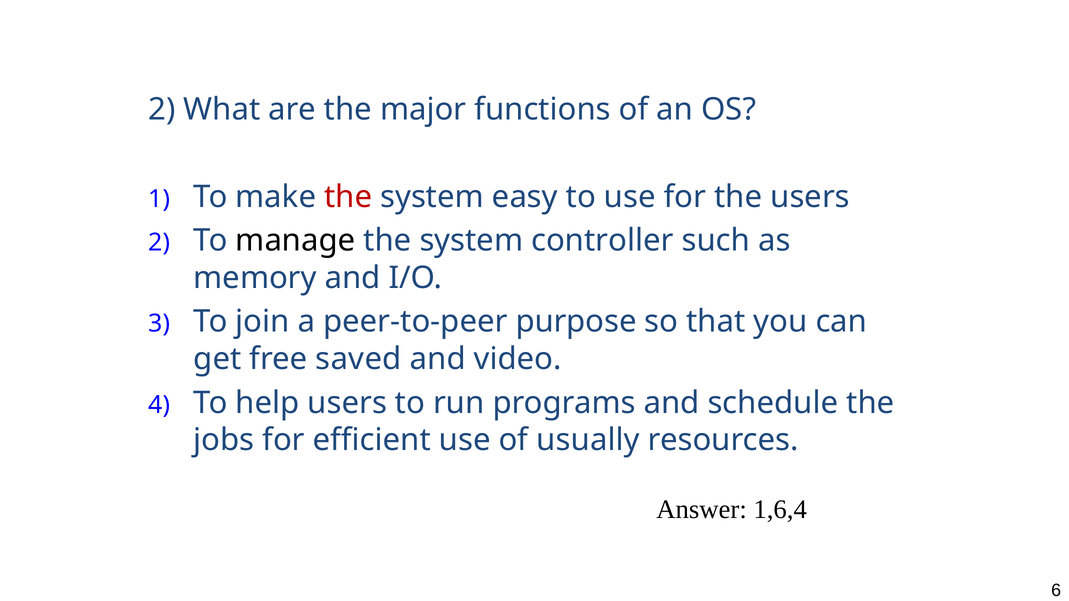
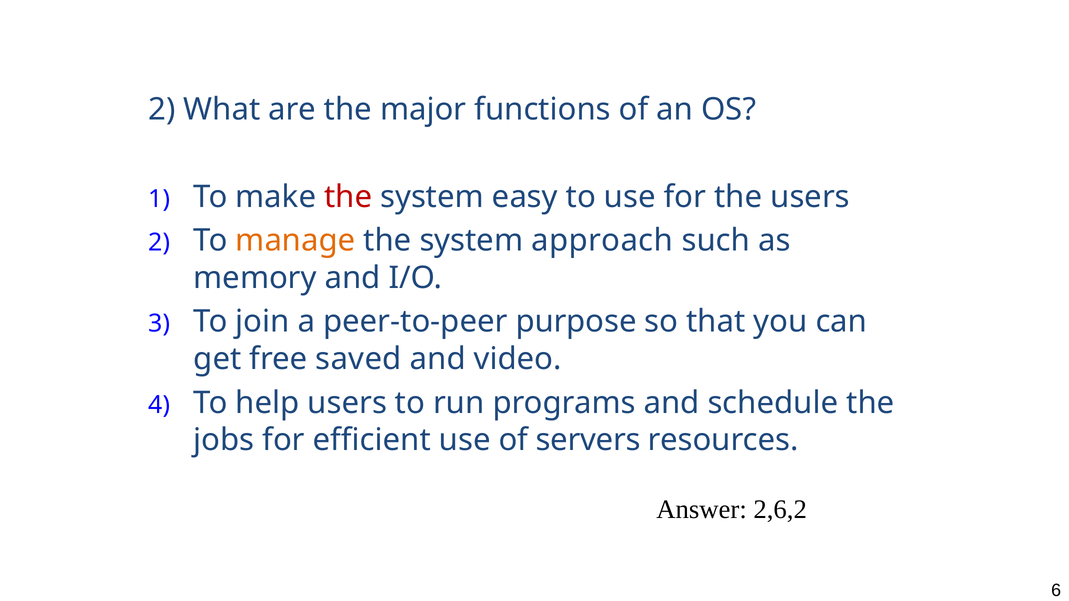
manage colour: black -> orange
controller: controller -> approach
usually: usually -> servers
1,6,4: 1,6,4 -> 2,6,2
